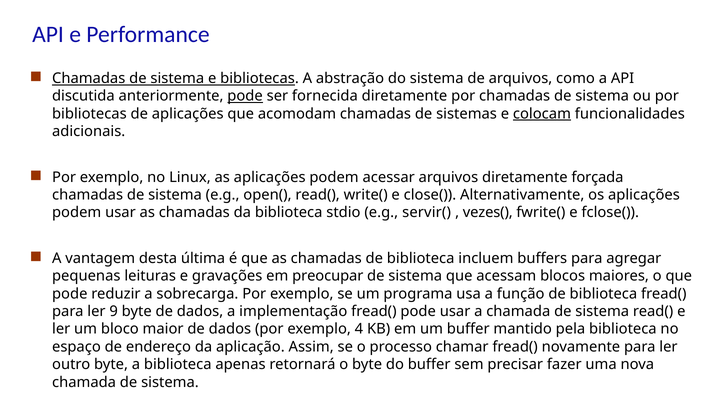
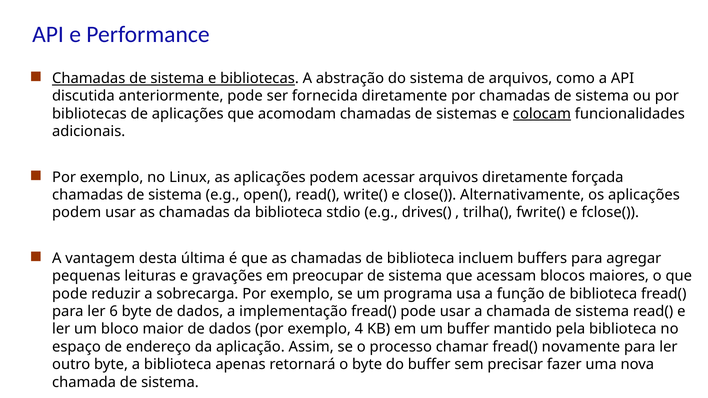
pode at (245, 96) underline: present -> none
servir(: servir( -> drives(
vezes(: vezes( -> trilha(
9: 9 -> 6
